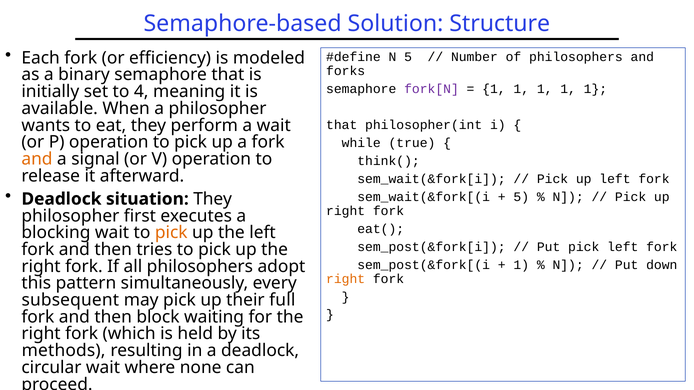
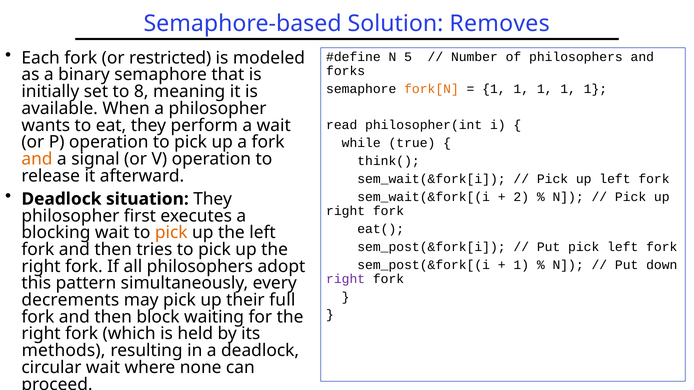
Structure: Structure -> Removes
efficiency: efficiency -> restricted
fork[N colour: purple -> orange
4: 4 -> 8
that at (342, 125): that -> read
5 at (521, 197): 5 -> 2
right at (346, 279) colour: orange -> purple
subsequent: subsequent -> decrements
